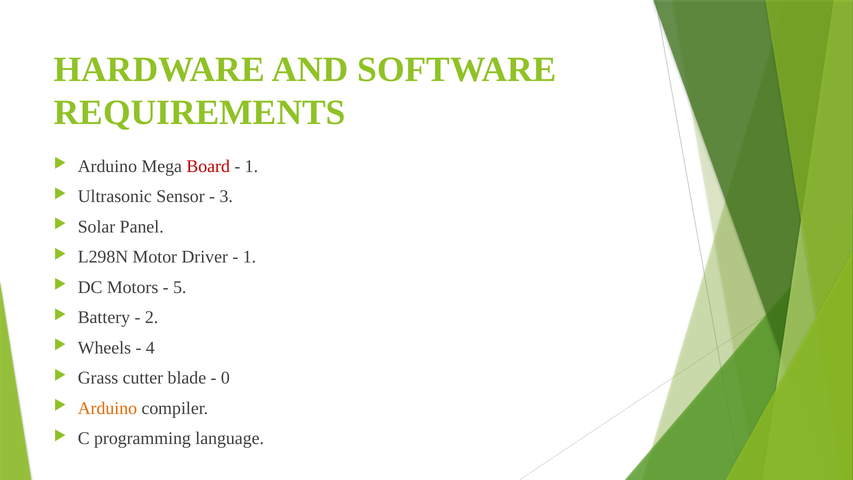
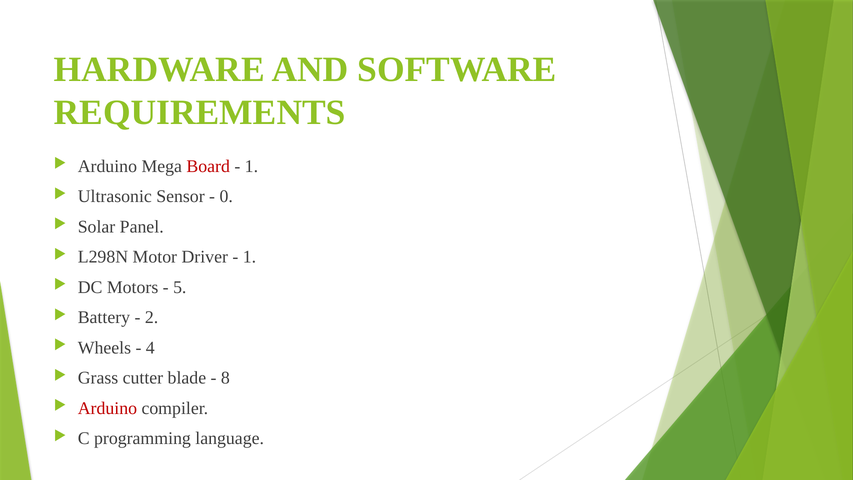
3: 3 -> 0
0: 0 -> 8
Arduino at (107, 408) colour: orange -> red
